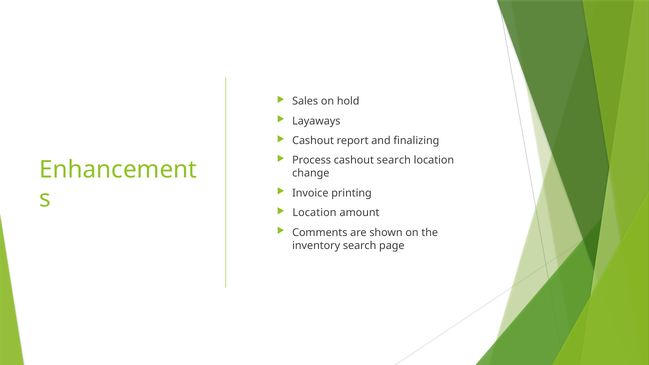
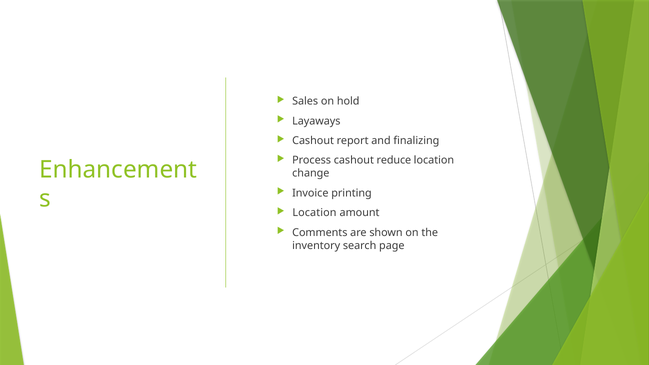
cashout search: search -> reduce
